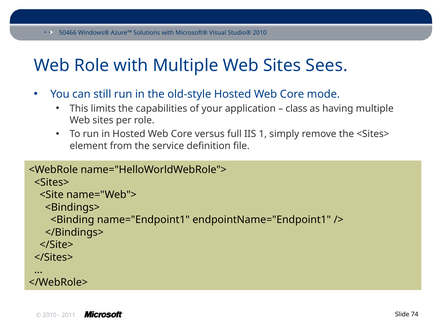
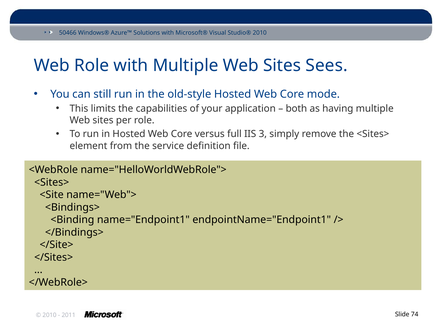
class: class -> both
1: 1 -> 3
